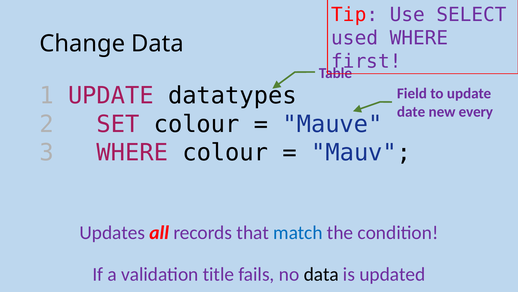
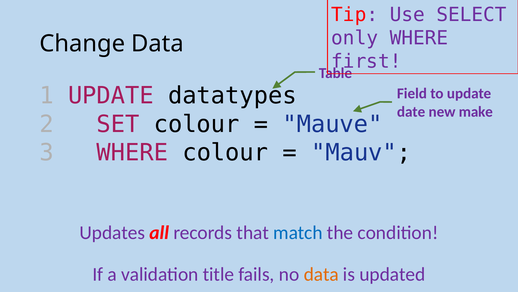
used: used -> only
every: every -> make
data at (321, 274) colour: black -> orange
